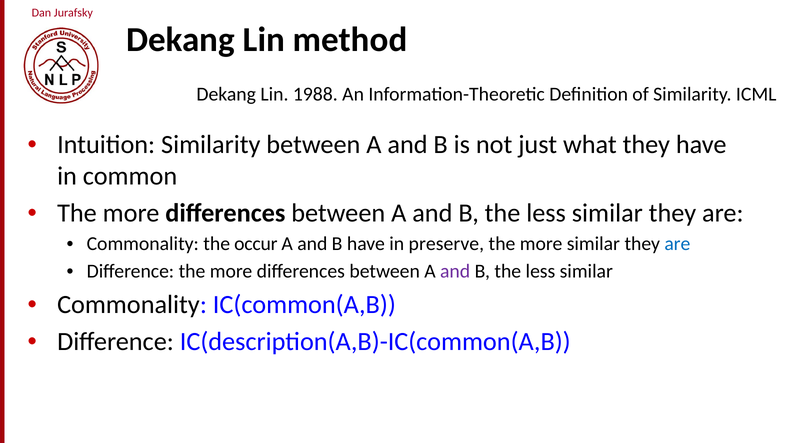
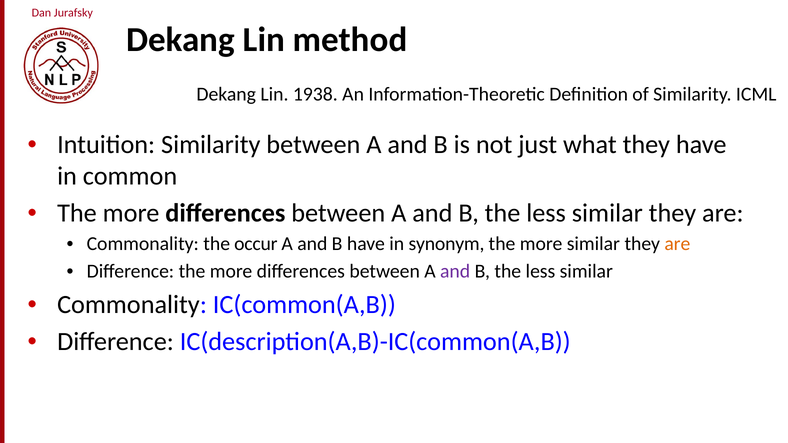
1988: 1988 -> 1938
preserve: preserve -> synonym
are at (677, 244) colour: blue -> orange
